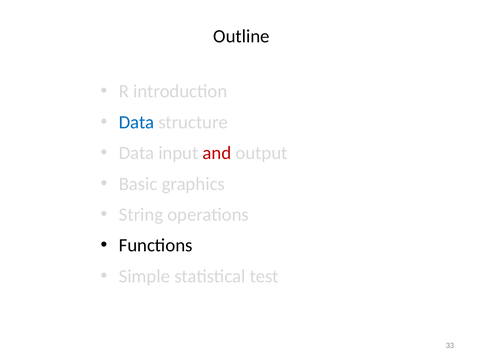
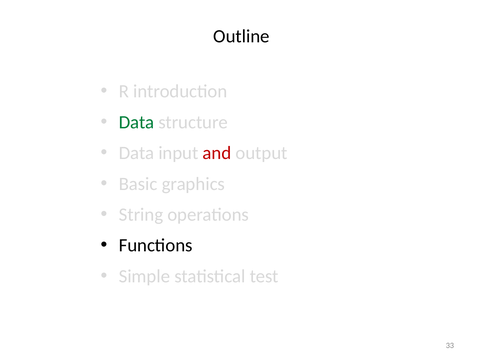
Data at (136, 122) colour: blue -> green
